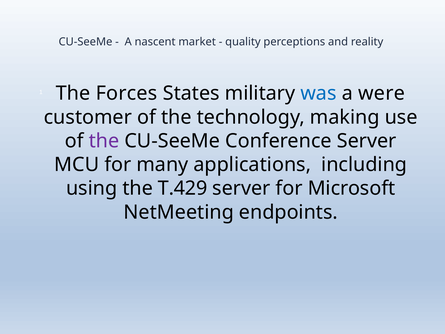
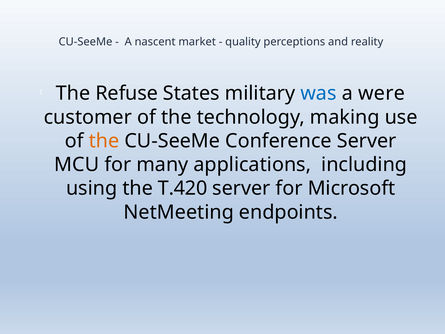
Forces: Forces -> Refuse
the at (104, 141) colour: purple -> orange
T.429: T.429 -> T.420
